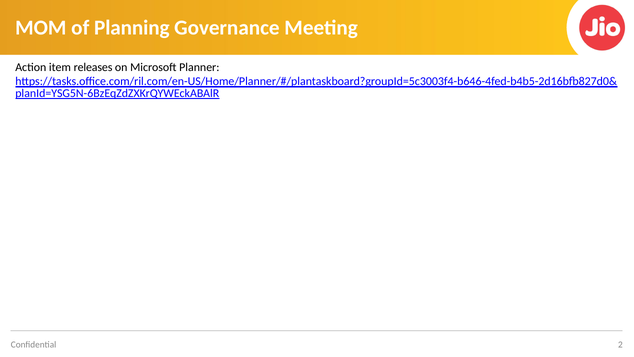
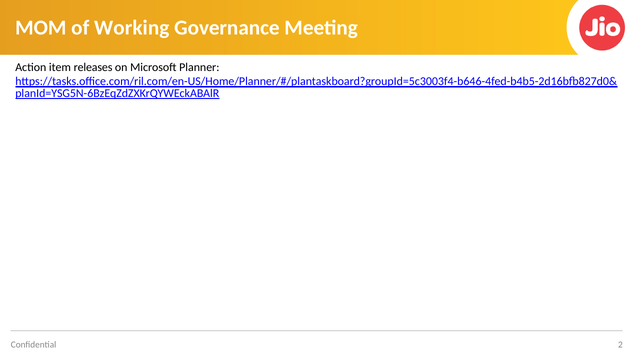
Planning: Planning -> Working
